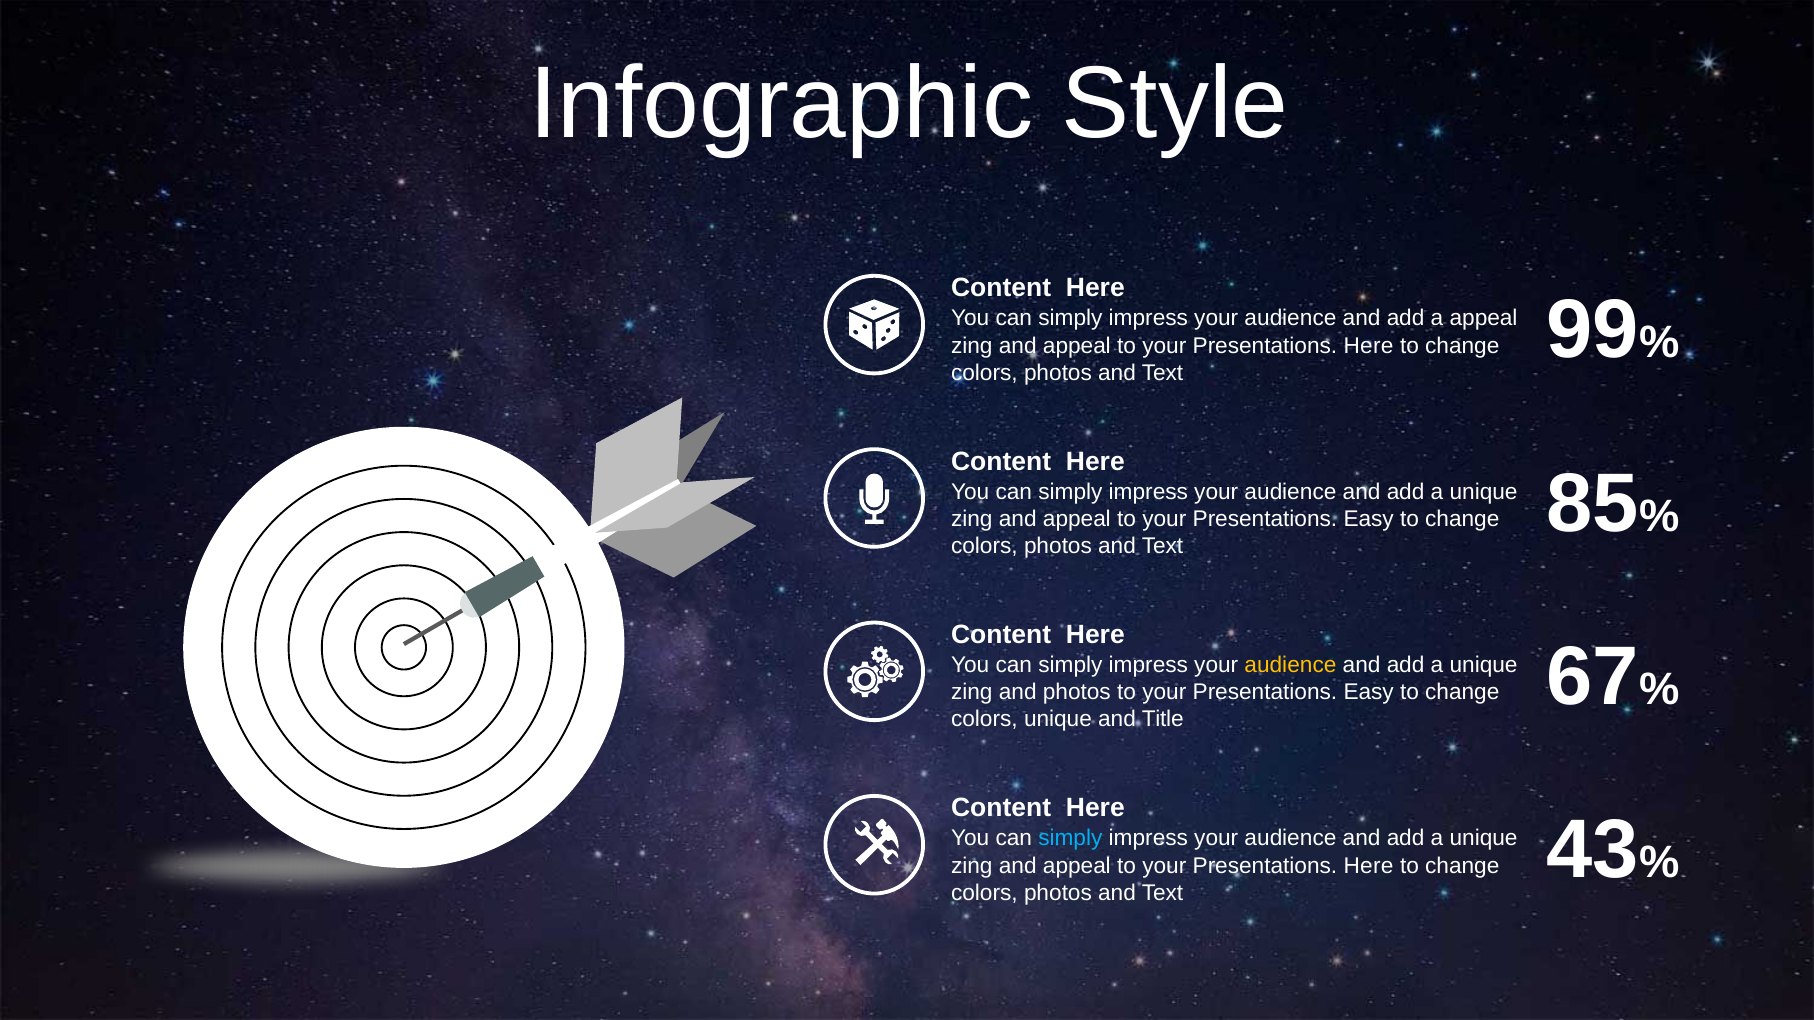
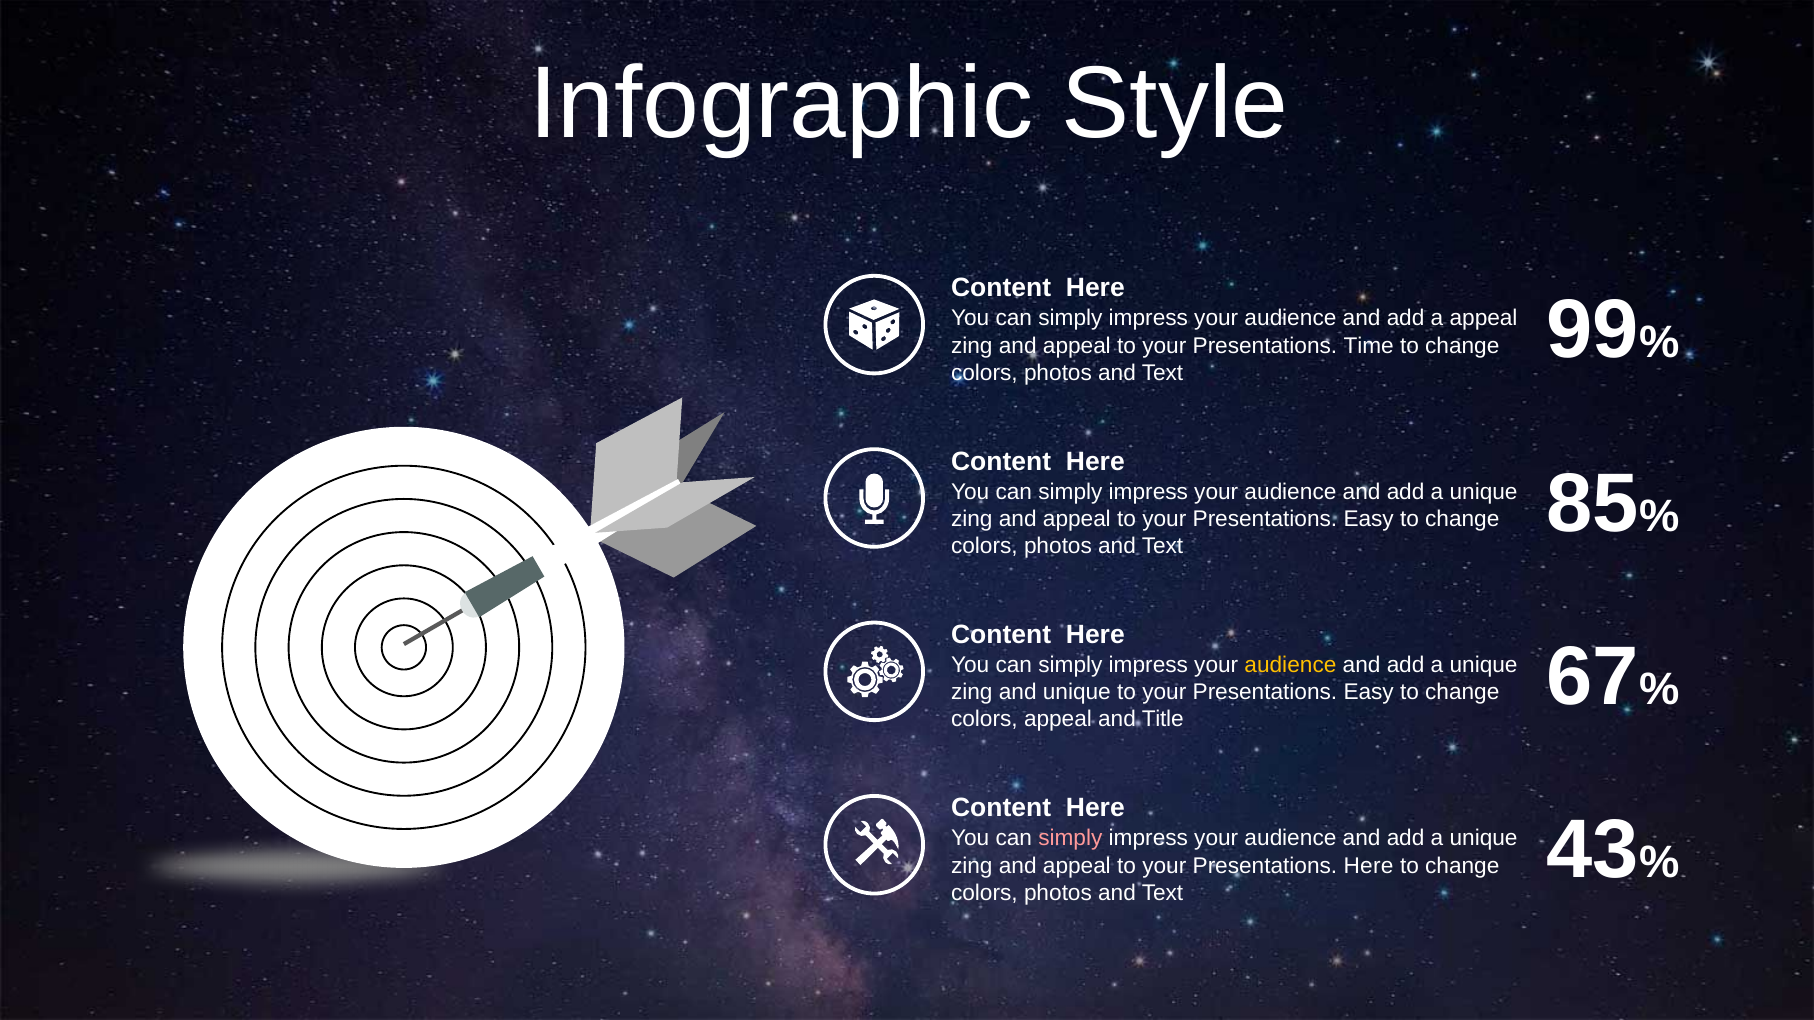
Here at (1369, 346): Here -> Time
and photos: photos -> unique
colors unique: unique -> appeal
simply at (1070, 839) colour: light blue -> pink
